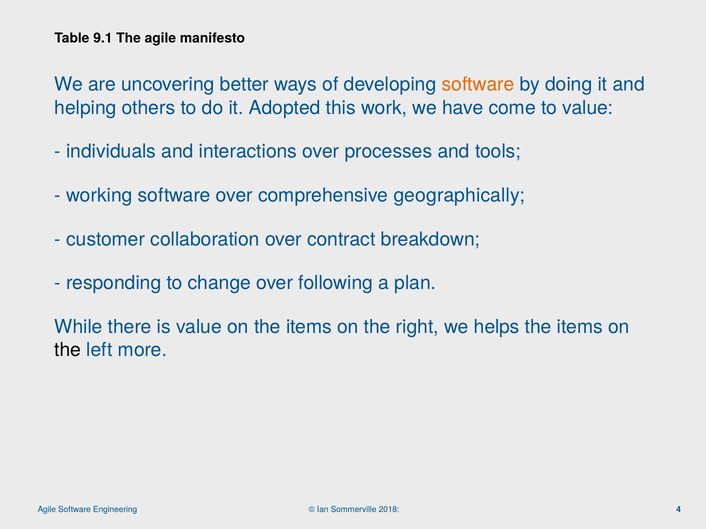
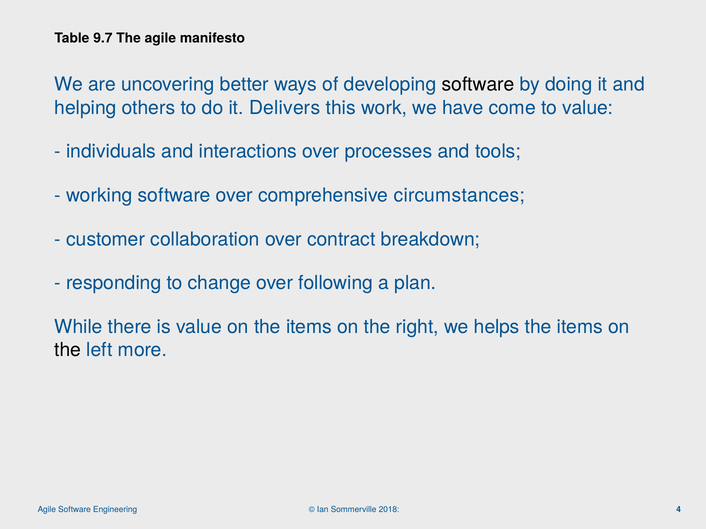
9.1: 9.1 -> 9.7
software at (478, 85) colour: orange -> black
Adopted: Adopted -> Delivers
geographically: geographically -> circumstances
